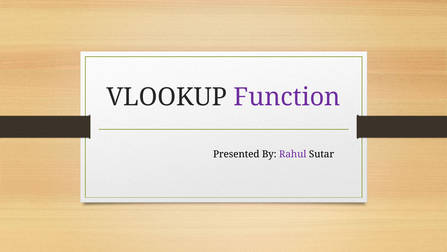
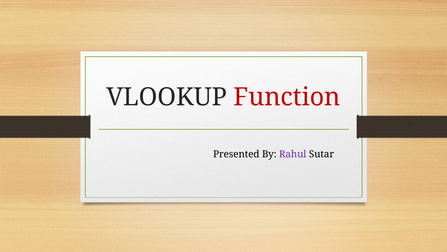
Function colour: purple -> red
